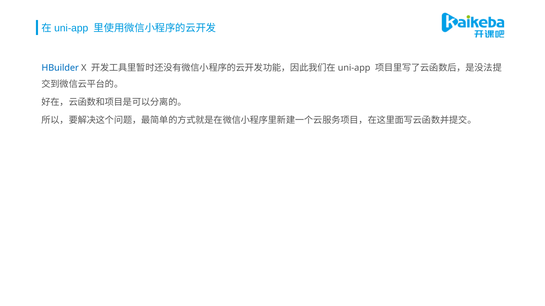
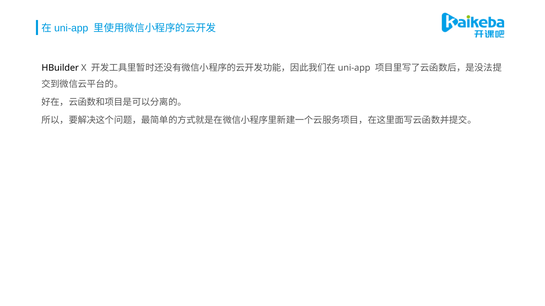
HBuilder colour: blue -> black
